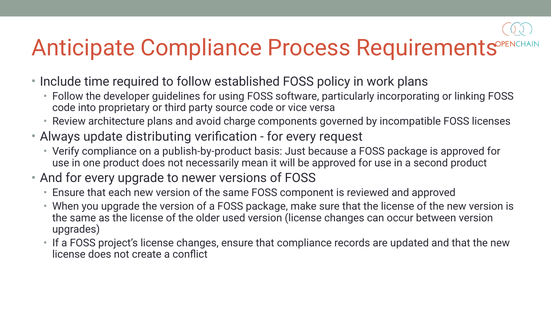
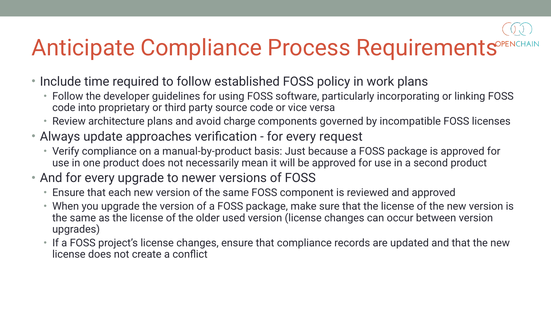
distributing: distributing -> approaches
publish-by-product: publish-by-product -> manual-by-product
